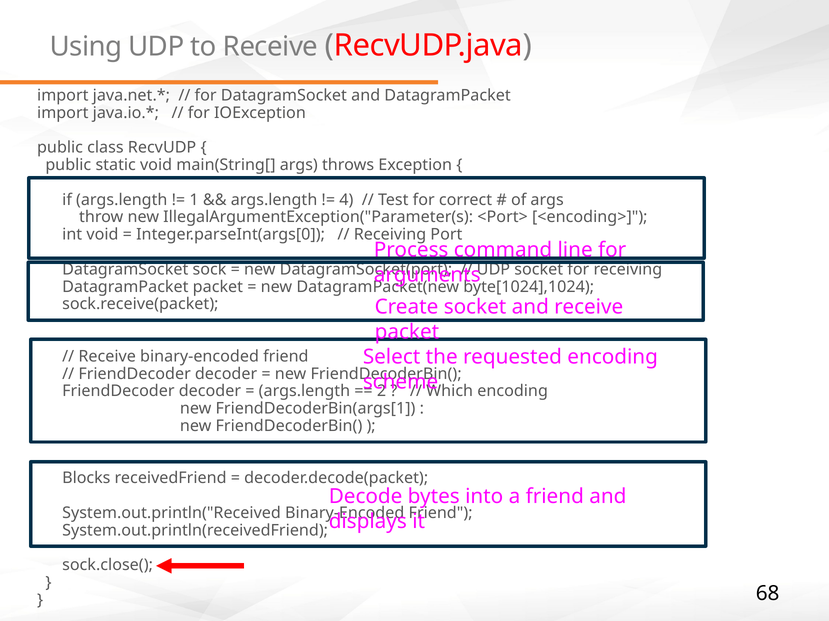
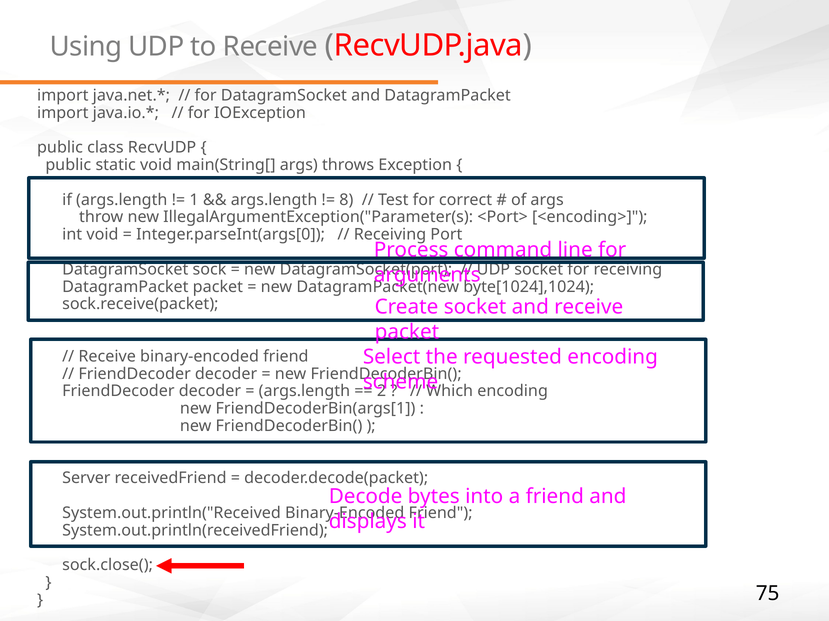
4: 4 -> 8
Blocks: Blocks -> Server
68: 68 -> 75
